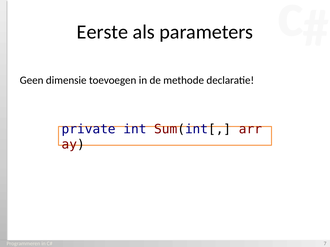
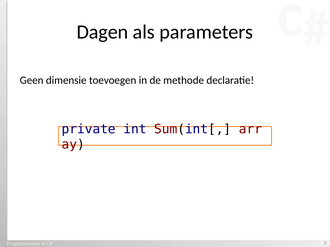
Eerste: Eerste -> Dagen
